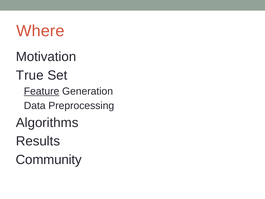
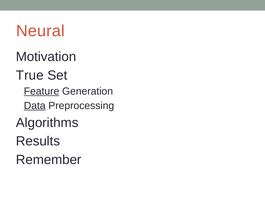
Where: Where -> Neural
Data underline: none -> present
Community: Community -> Remember
